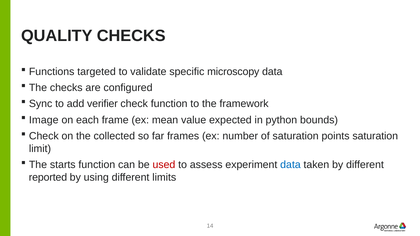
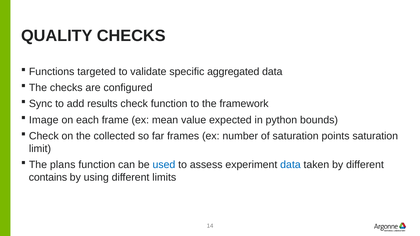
microscopy: microscopy -> aggregated
verifier: verifier -> results
starts: starts -> plans
used colour: red -> blue
reported: reported -> contains
